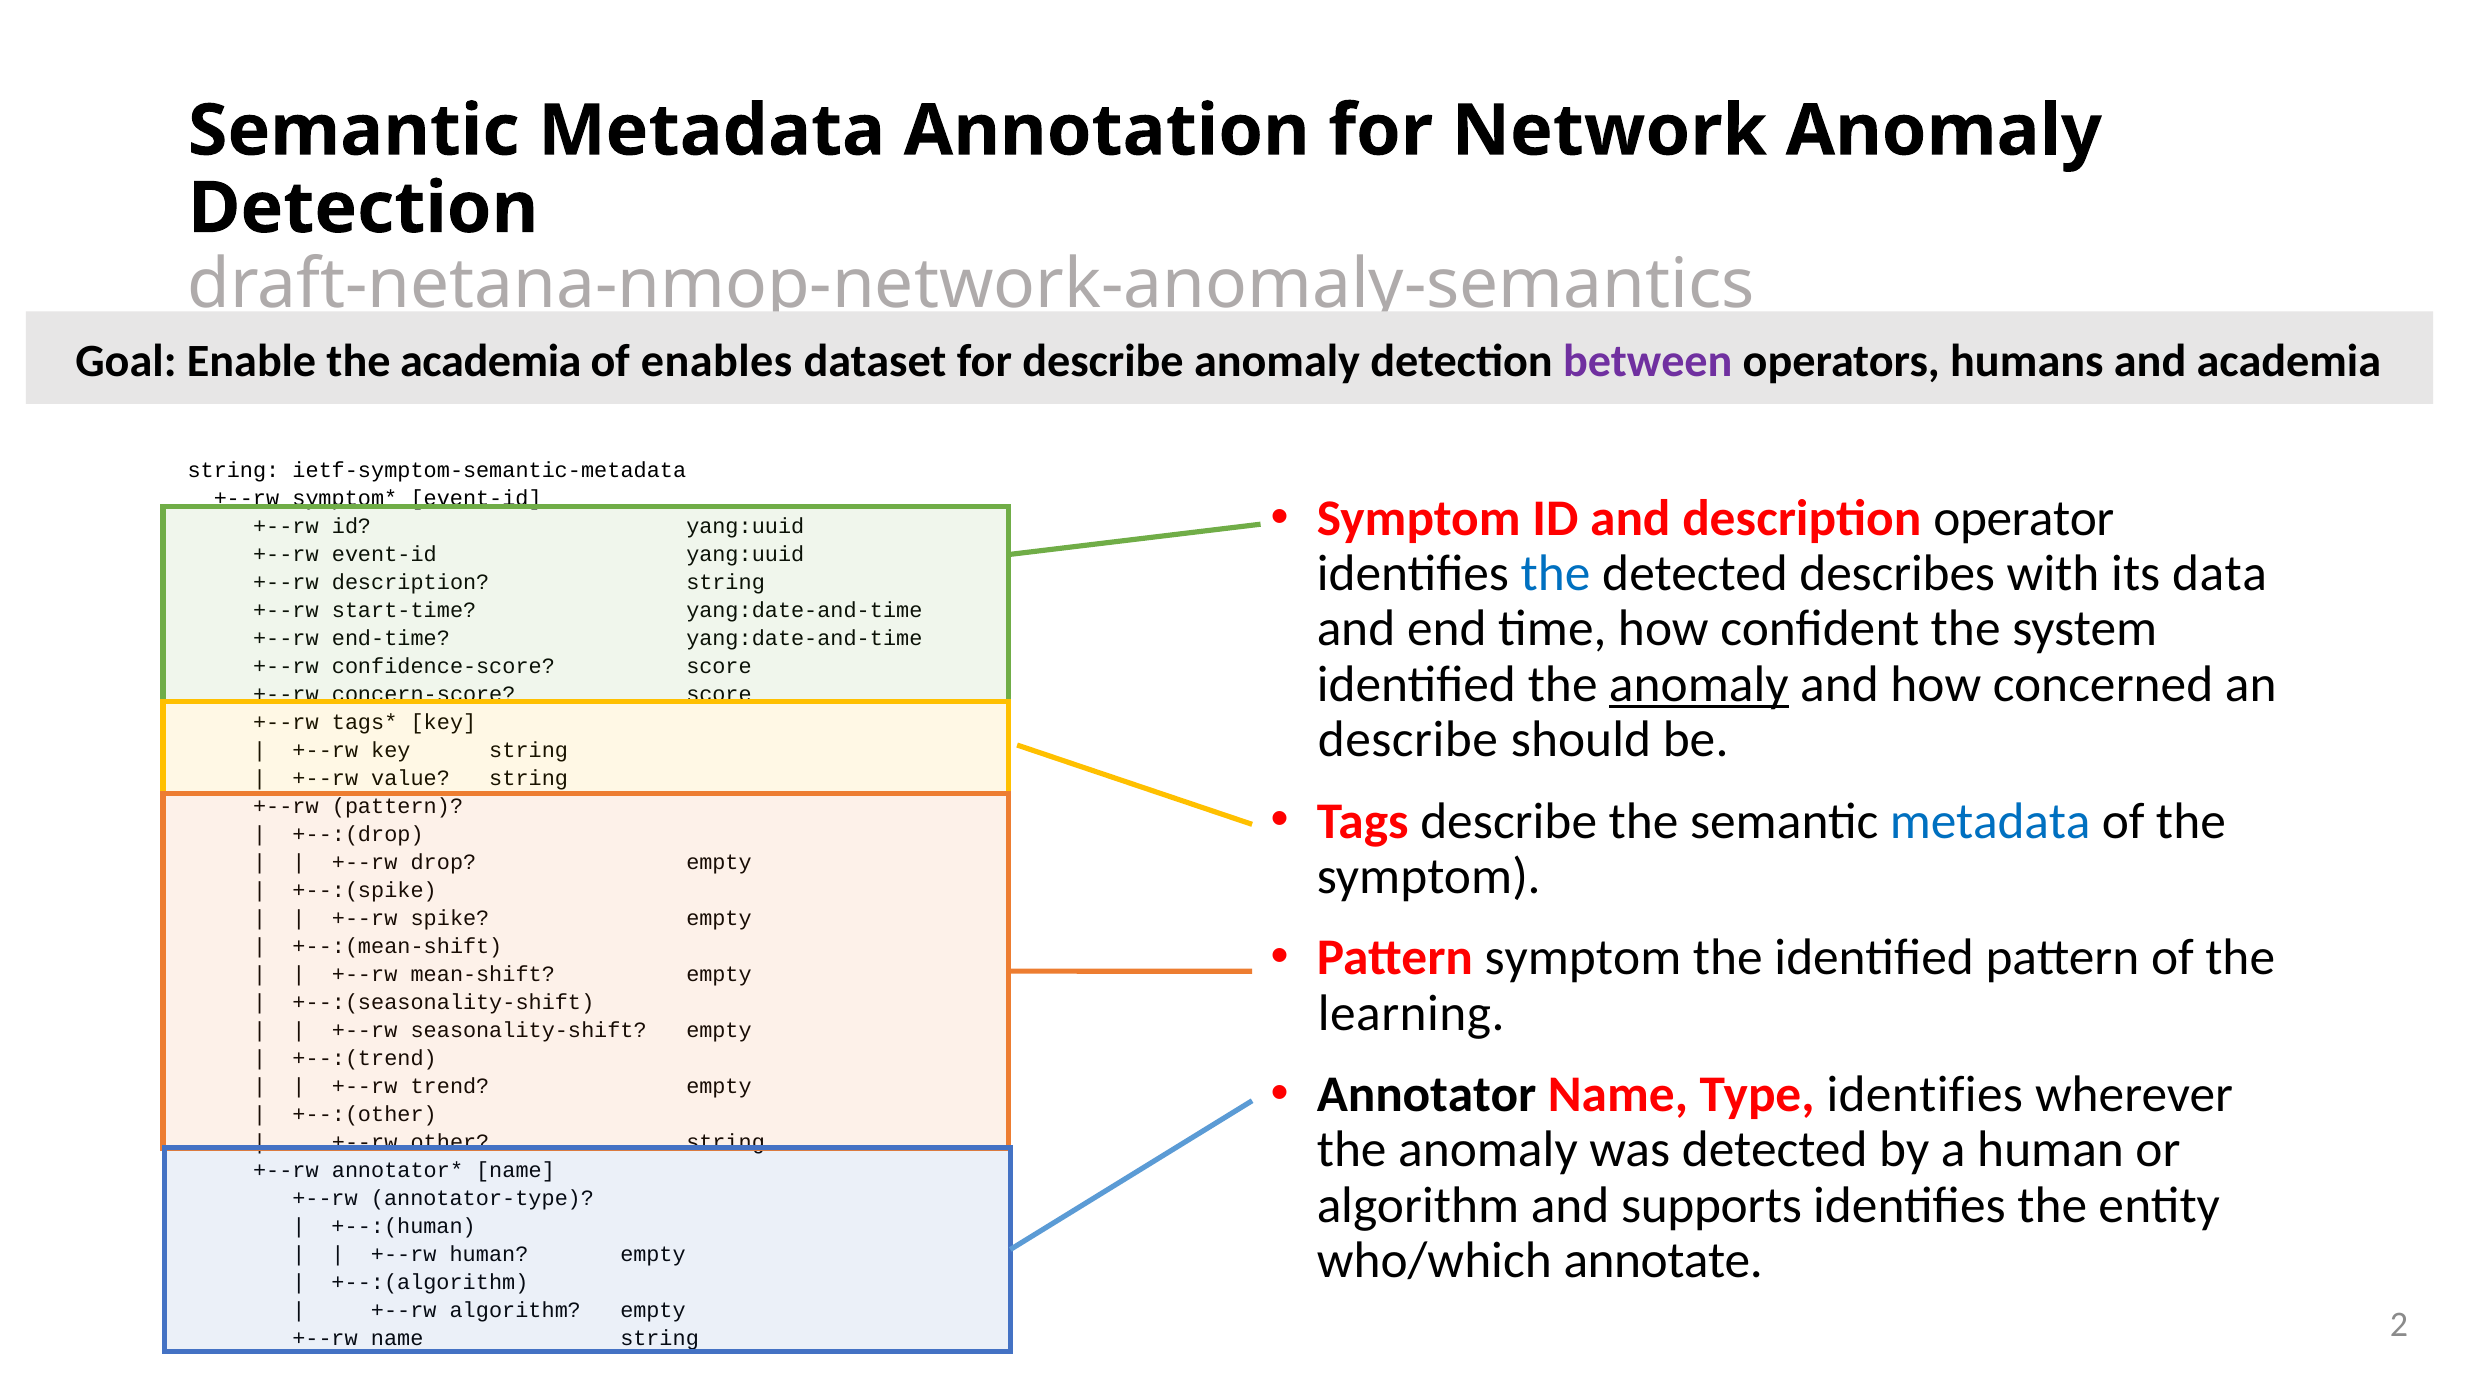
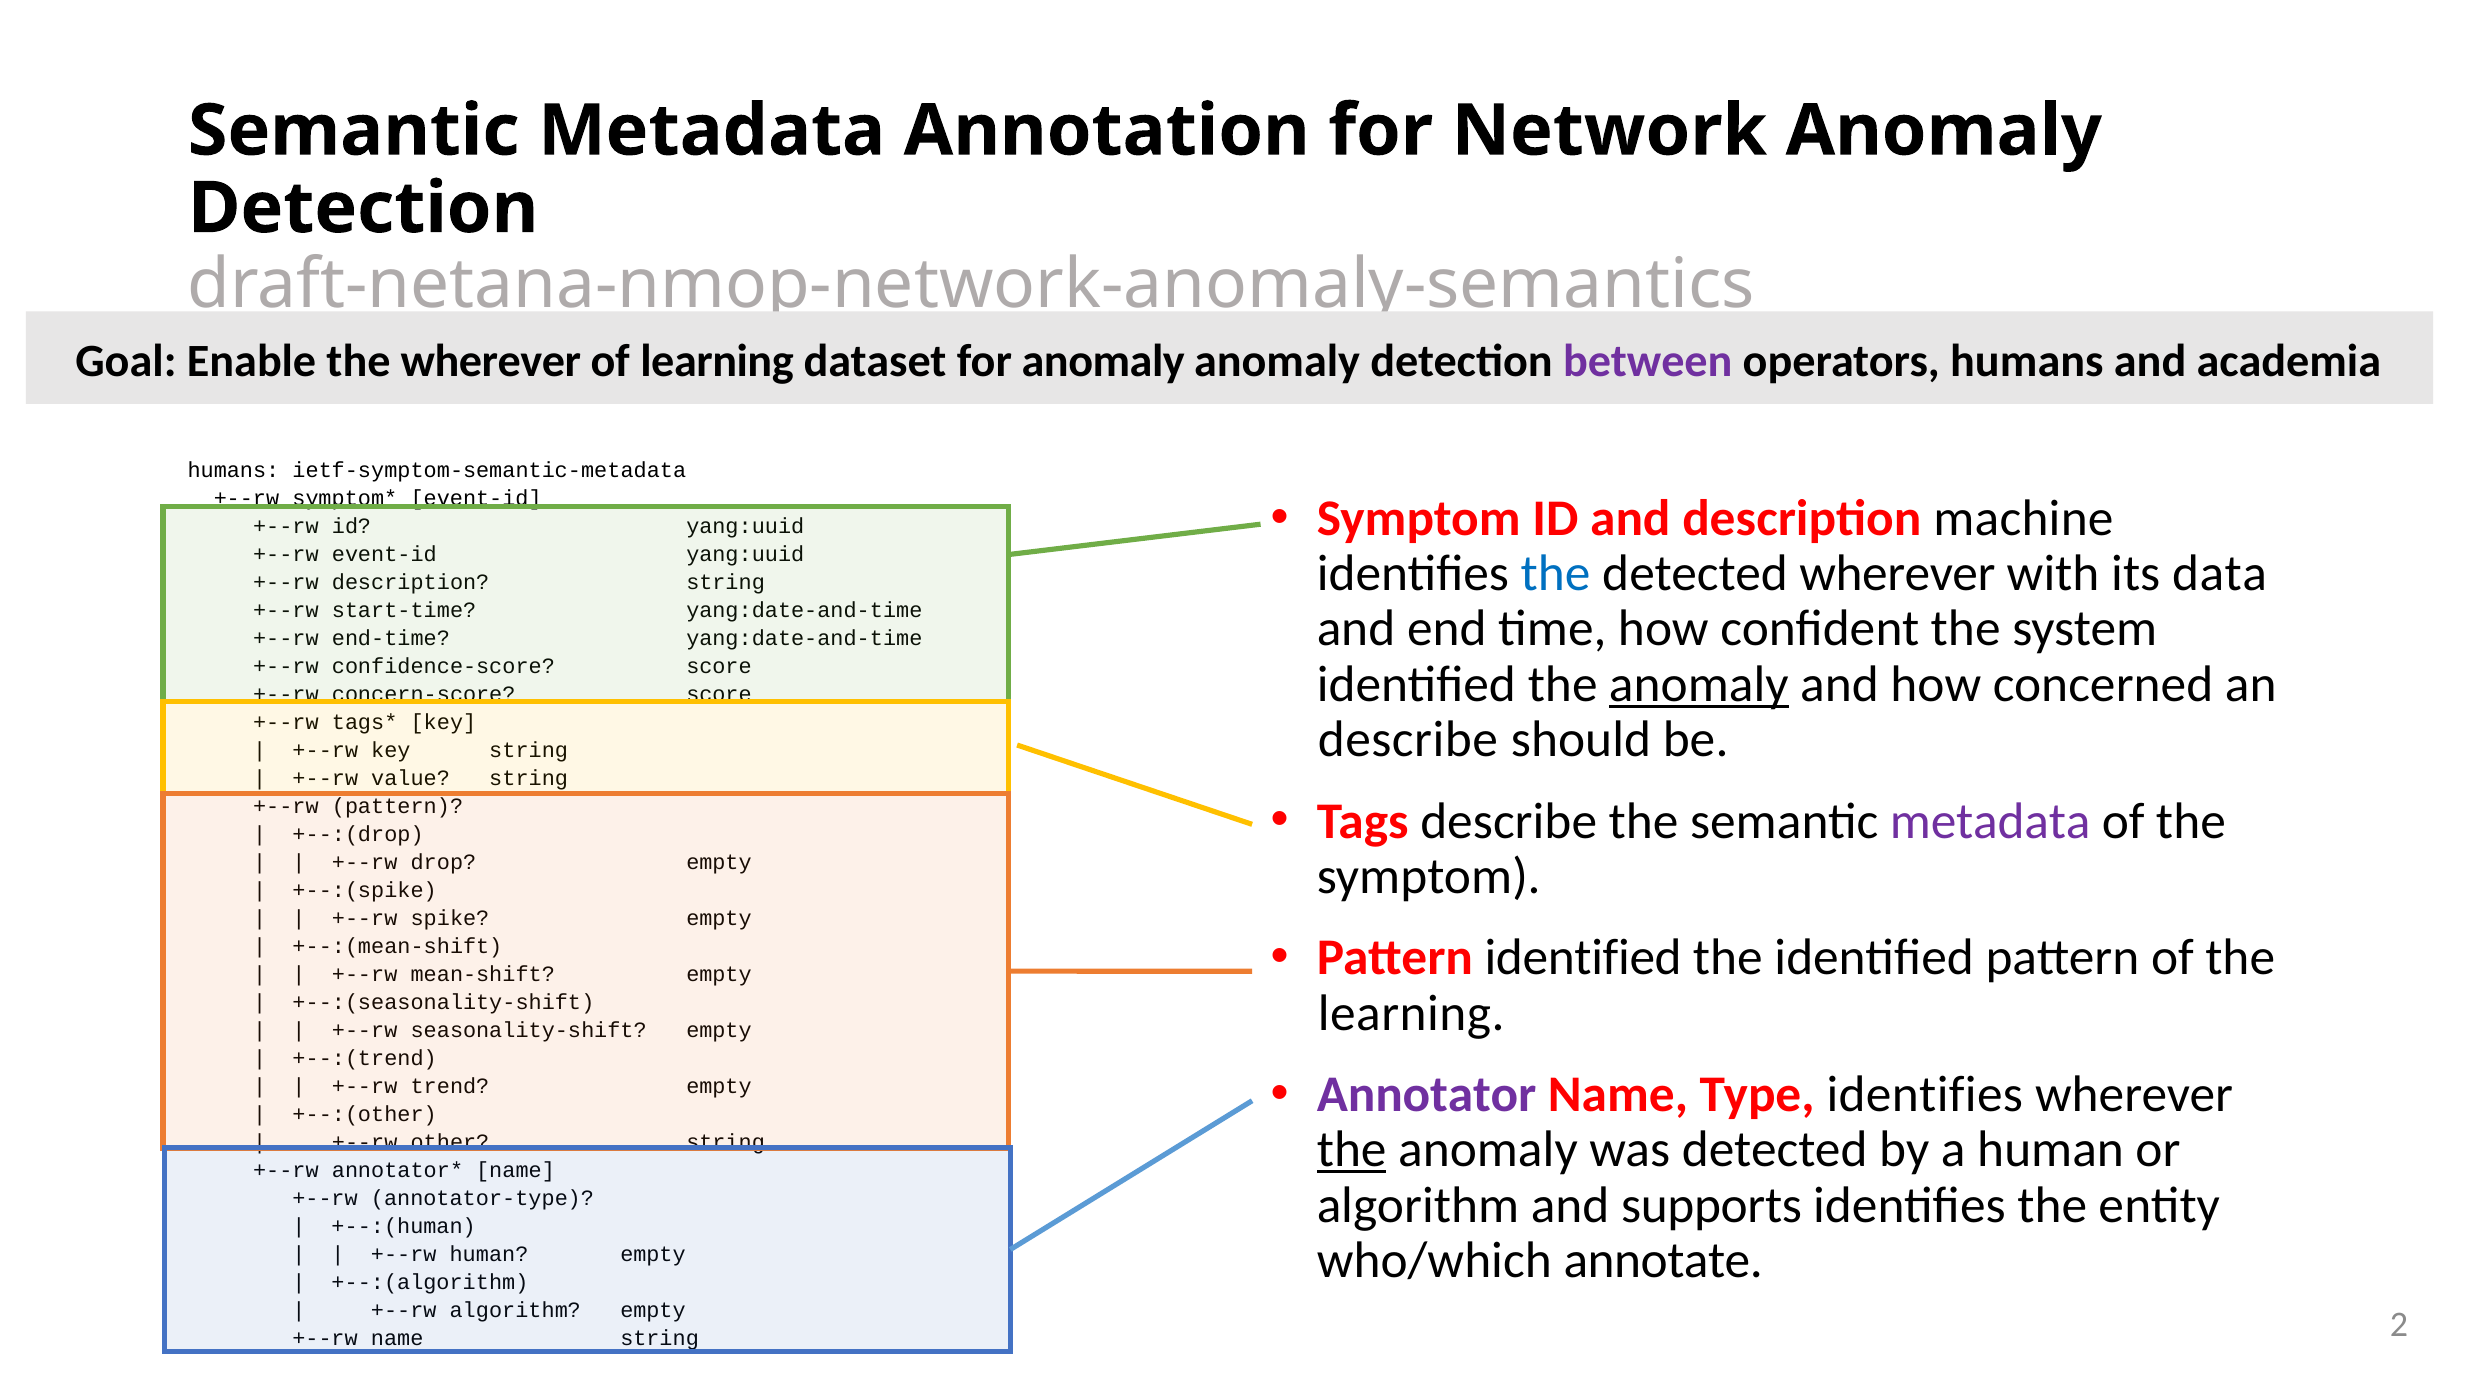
the academia: academia -> wherever
of enables: enables -> learning
for describe: describe -> anomaly
string at (233, 470): string -> humans
operator: operator -> machine
detected describes: describes -> wherever
metadata at (1990, 821) colour: blue -> purple
Pattern symptom: symptom -> identified
Annotator colour: black -> purple
the at (1352, 1150) underline: none -> present
